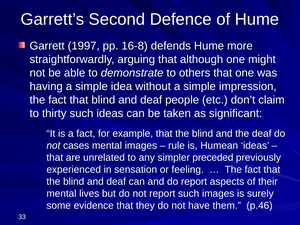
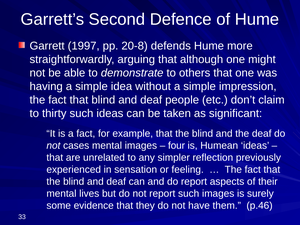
16-8: 16-8 -> 20-8
rule: rule -> four
preceded: preceded -> reflection
